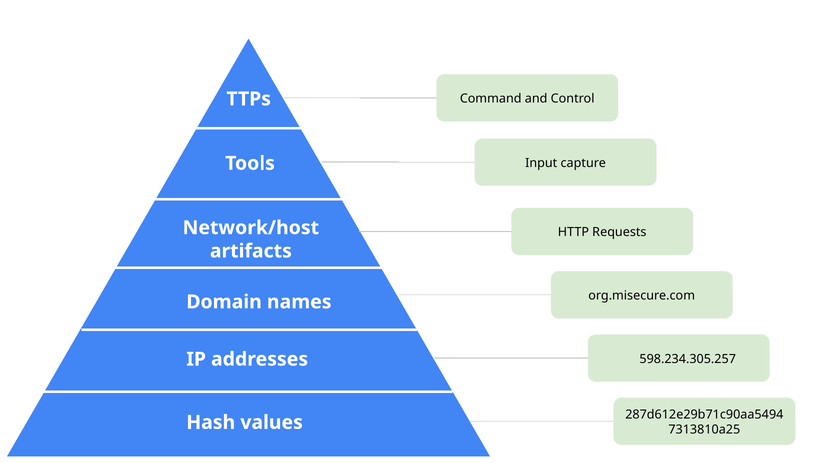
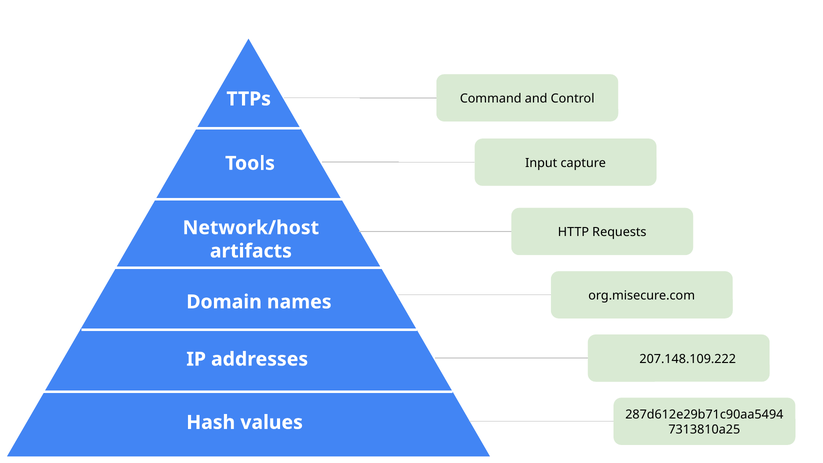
598.234.305.257: 598.234.305.257 -> 207.148.109.222
